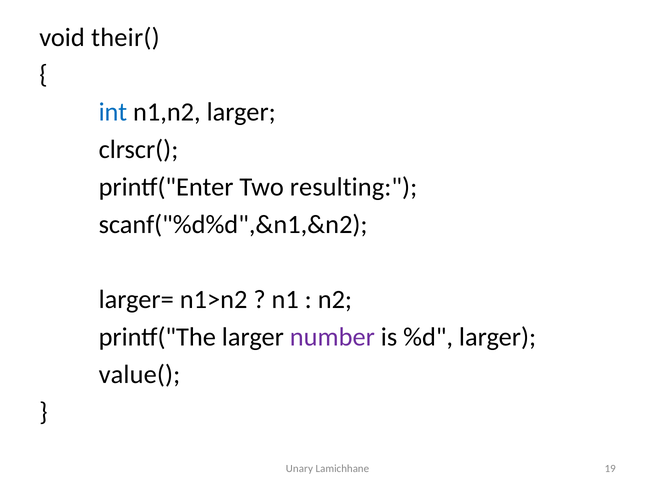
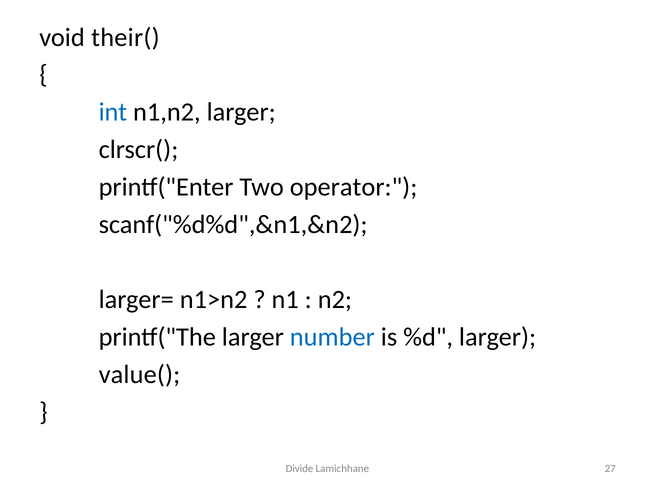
resulting: resulting -> operator
number colour: purple -> blue
Unary: Unary -> Divide
19: 19 -> 27
